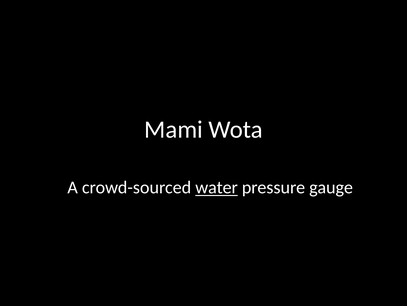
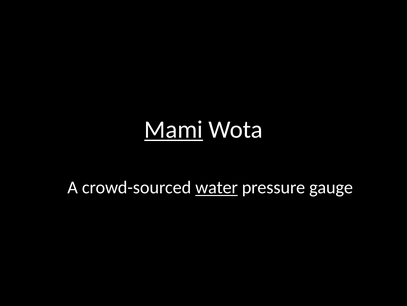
Mami underline: none -> present
